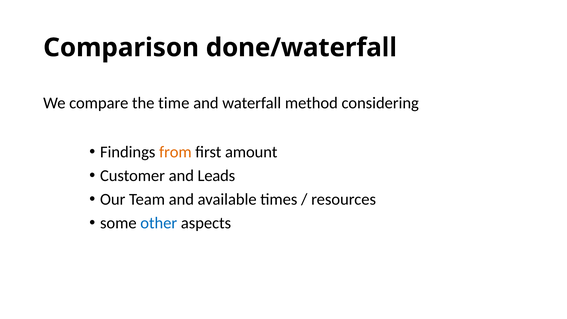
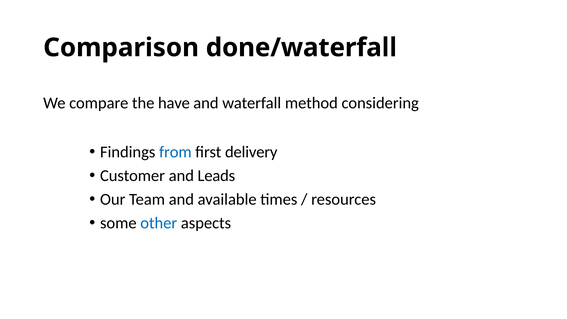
time: time -> have
from colour: orange -> blue
amount: amount -> delivery
